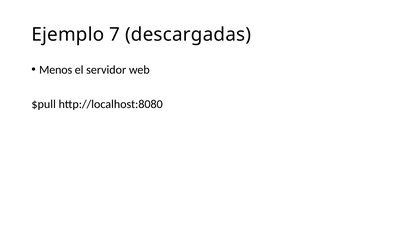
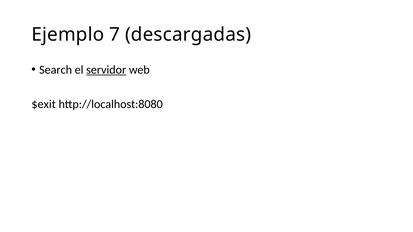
Menos: Menos -> Search
servidor underline: none -> present
$pull: $pull -> $exit
